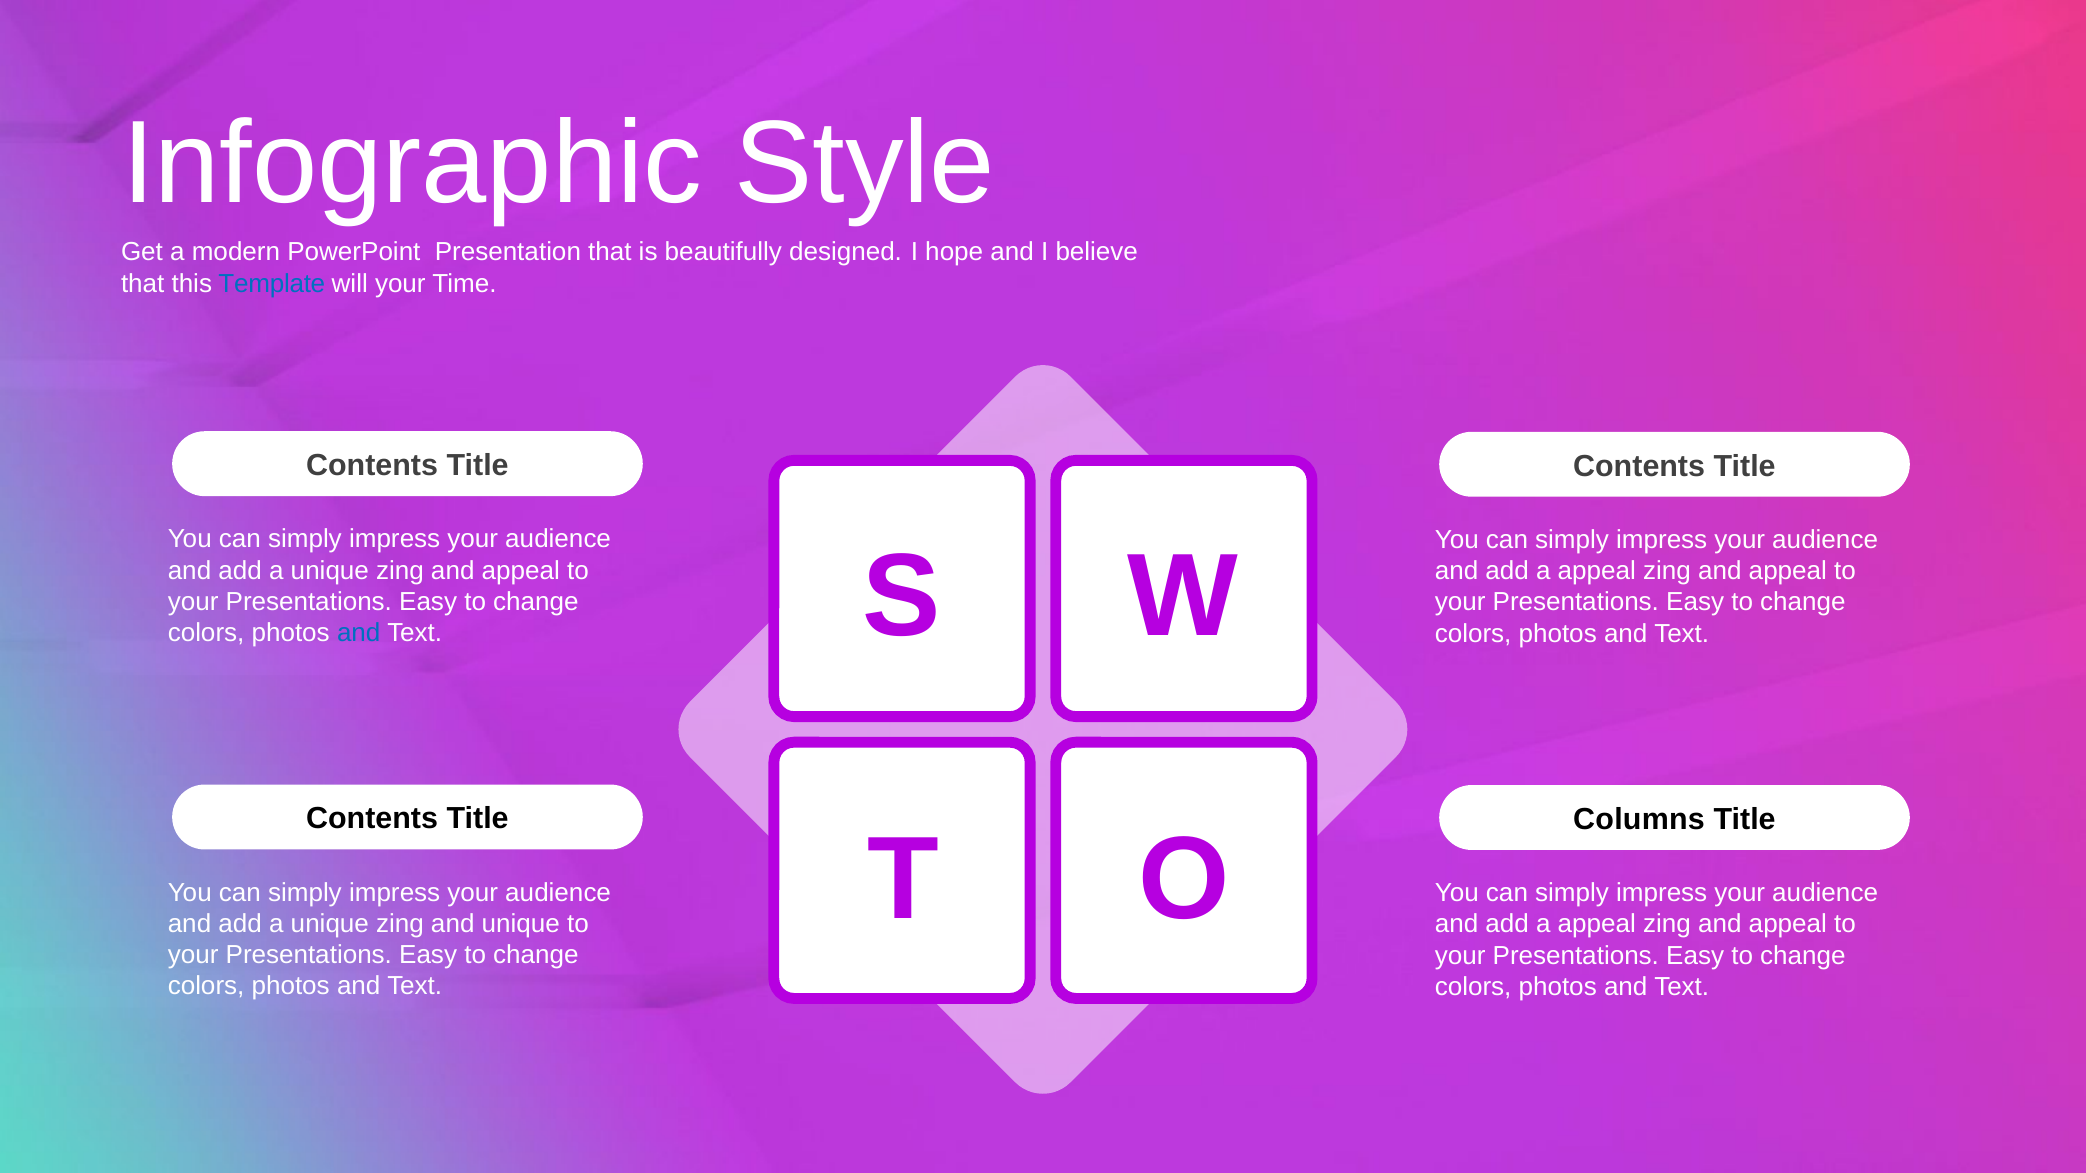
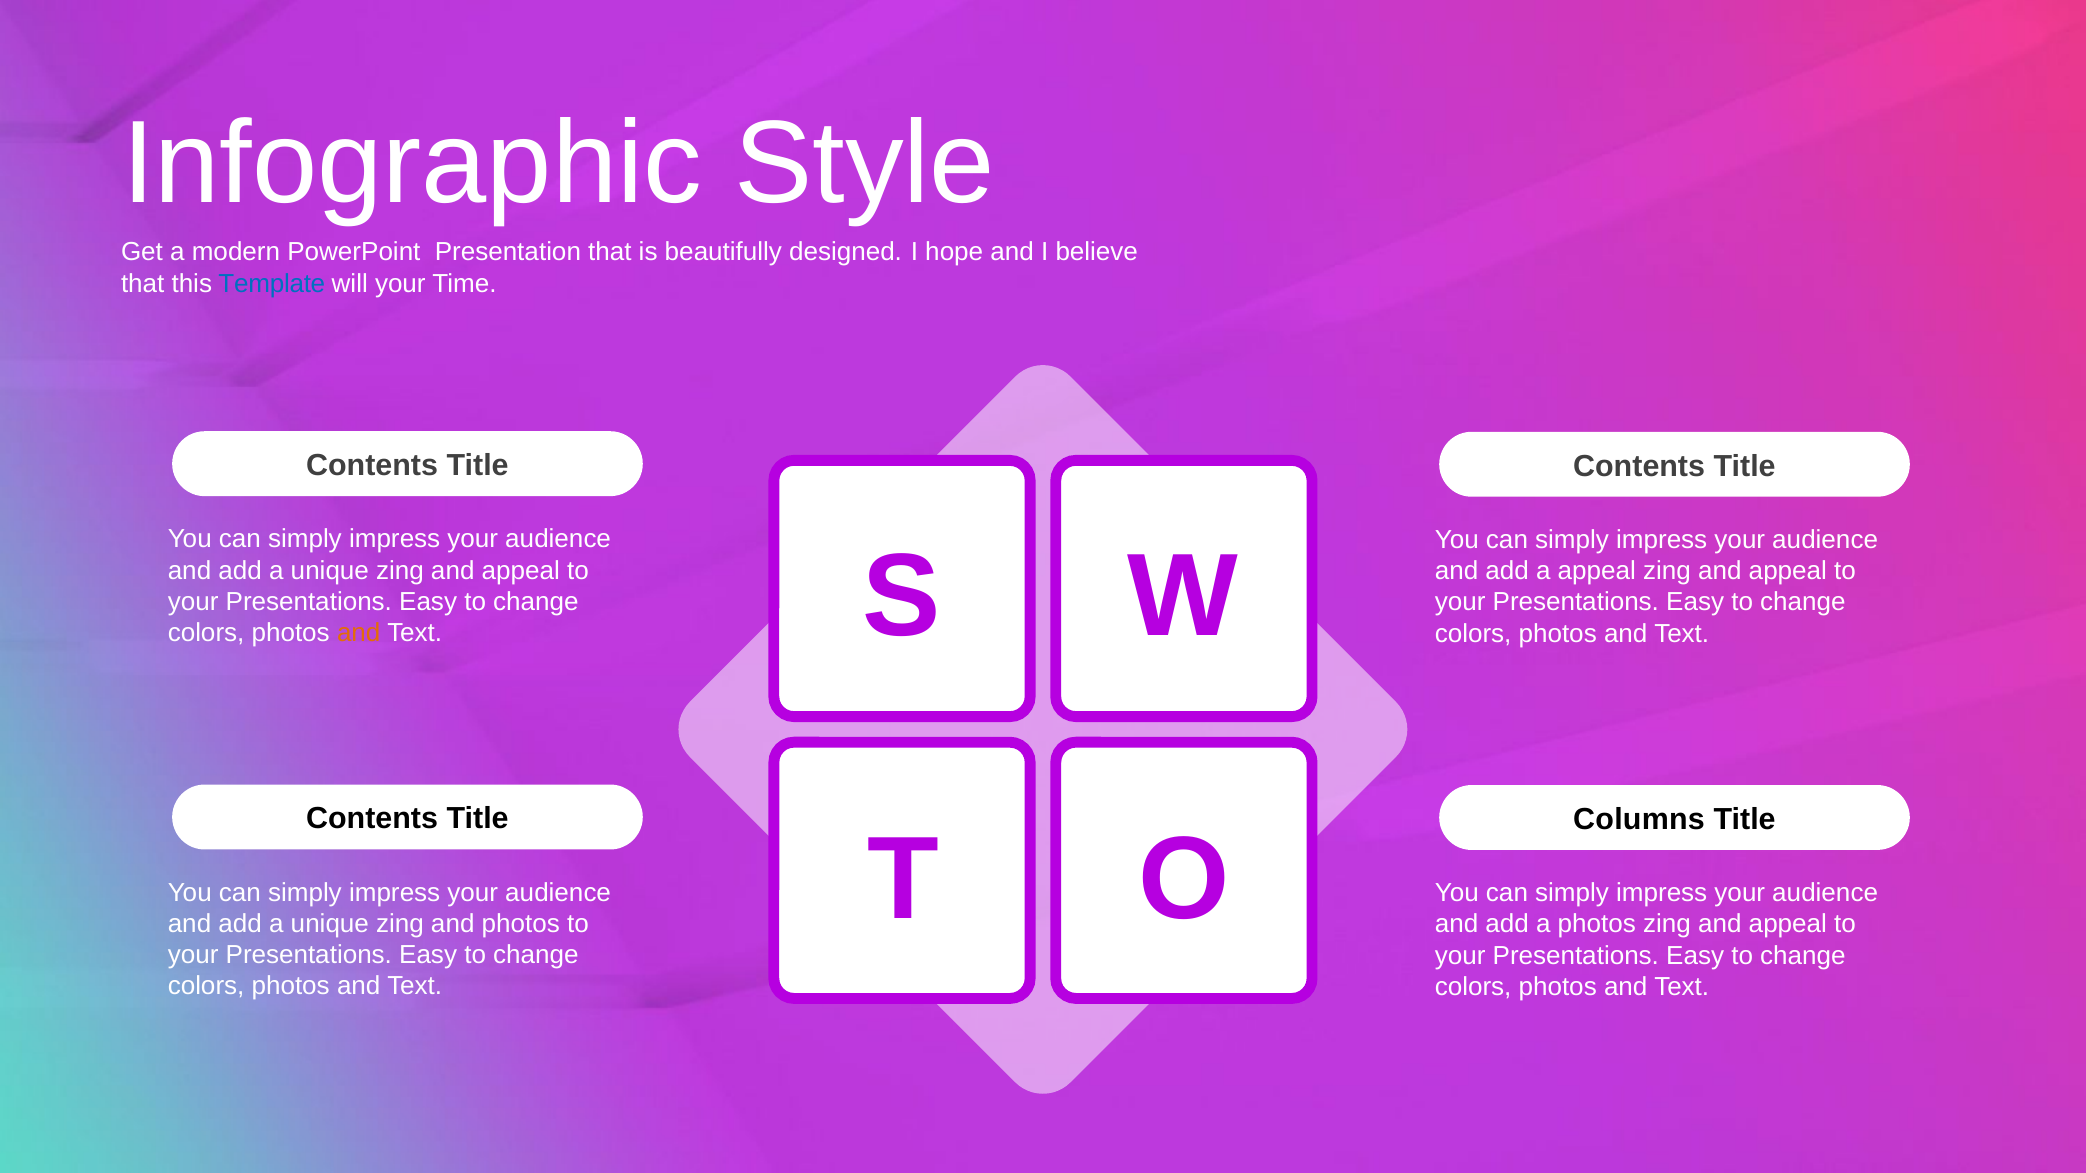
and at (359, 633) colour: blue -> orange
and unique: unique -> photos
appeal at (1597, 925): appeal -> photos
